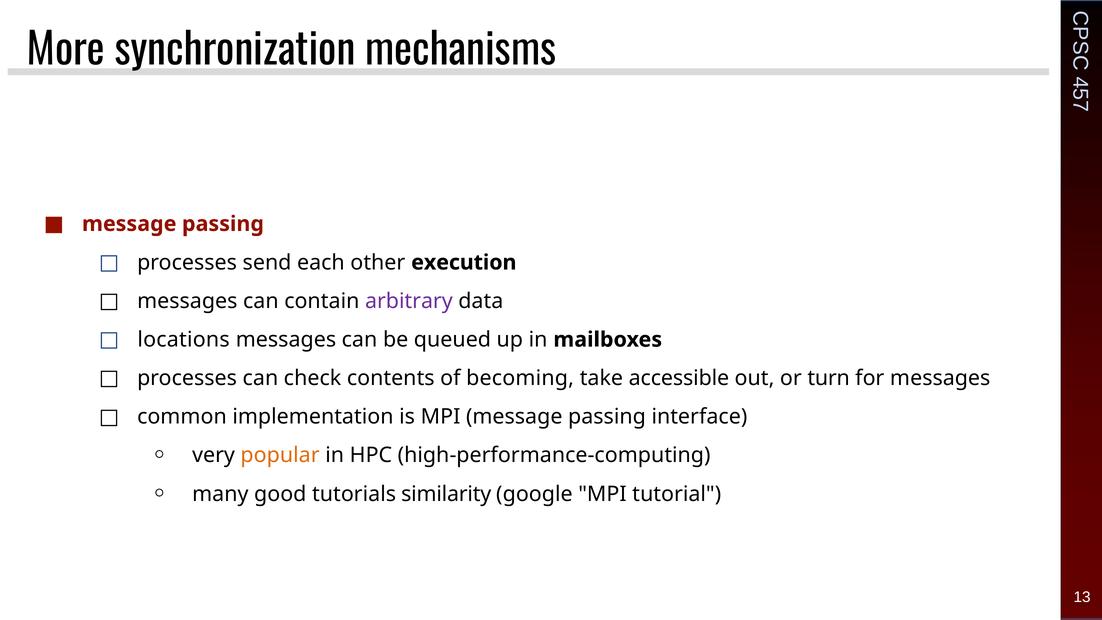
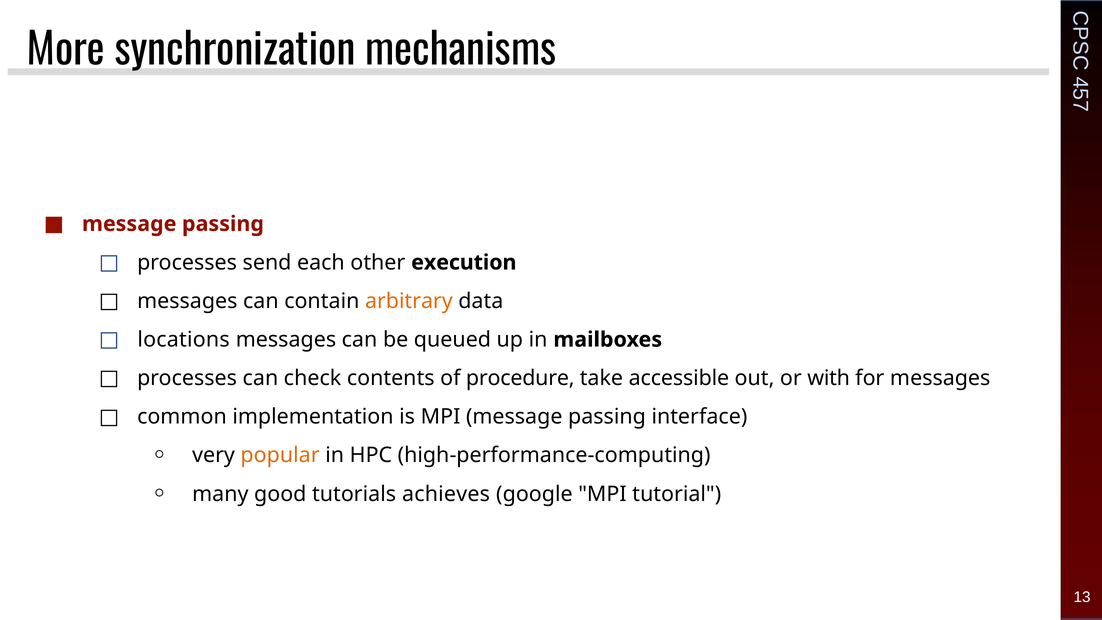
arbitrary colour: purple -> orange
becoming: becoming -> procedure
turn: turn -> with
similarity: similarity -> achieves
